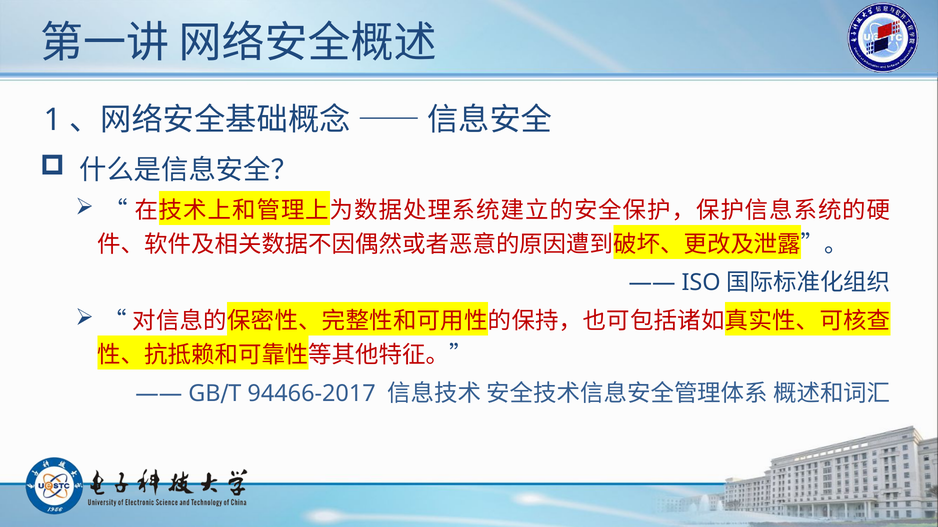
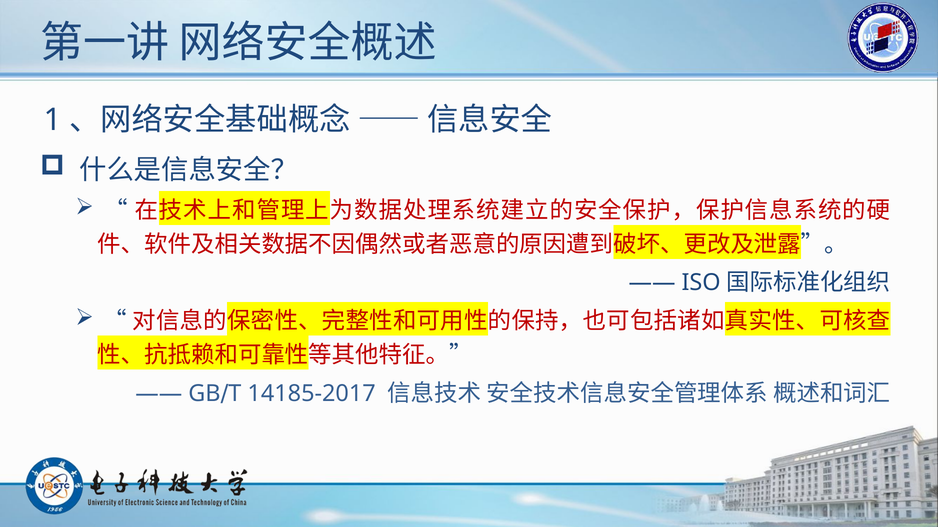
94466-2017: 94466-2017 -> 14185-2017
